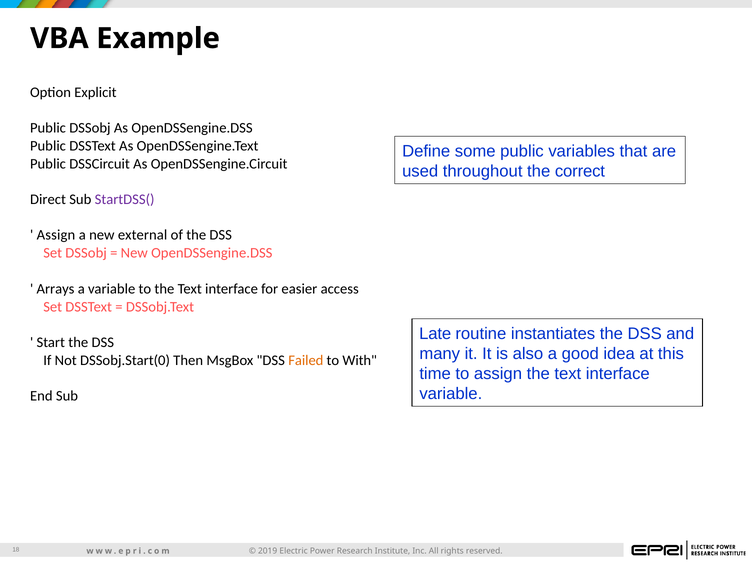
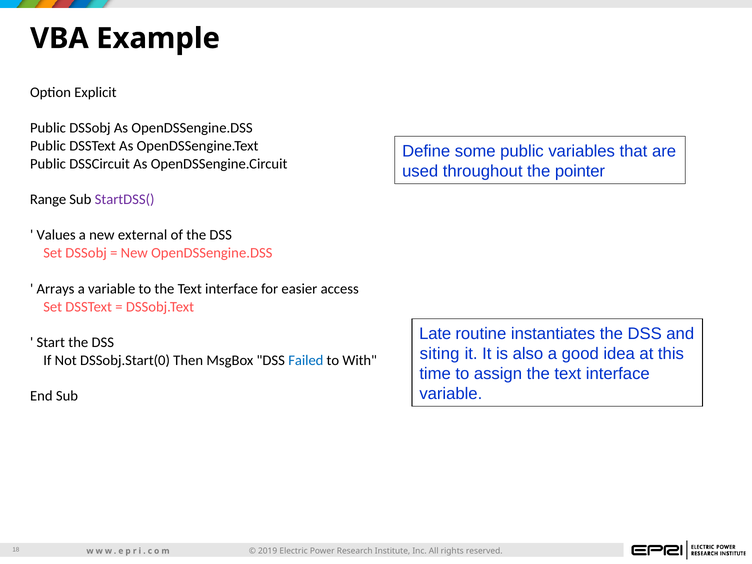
correct: correct -> pointer
Direct: Direct -> Range
Assign at (56, 235): Assign -> Values
many: many -> siting
Failed colour: orange -> blue
